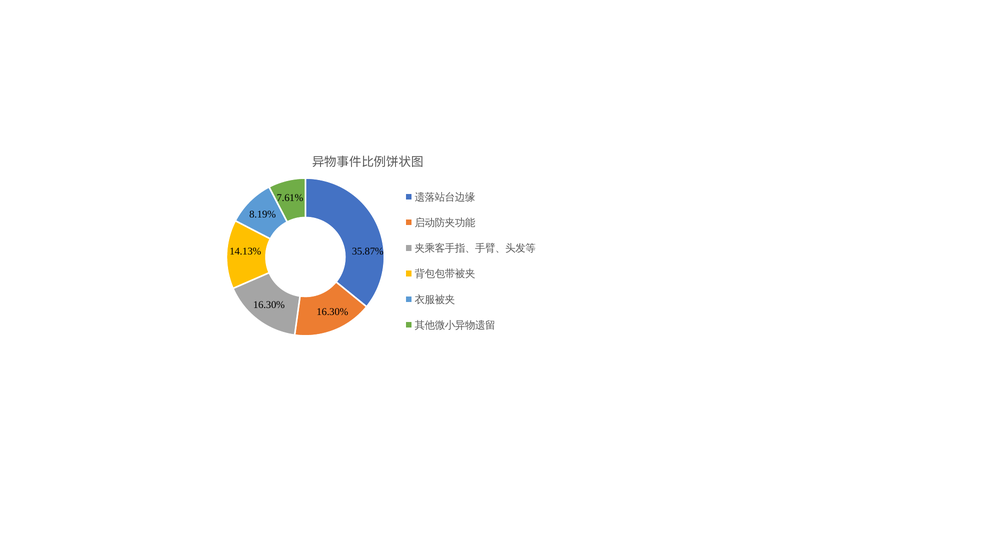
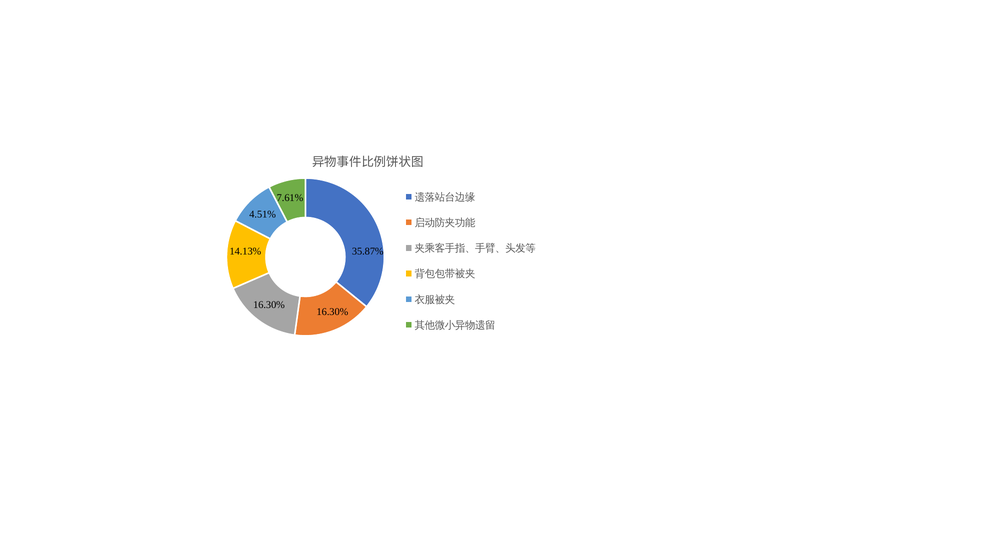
8.19%: 8.19% -> 4.51%
